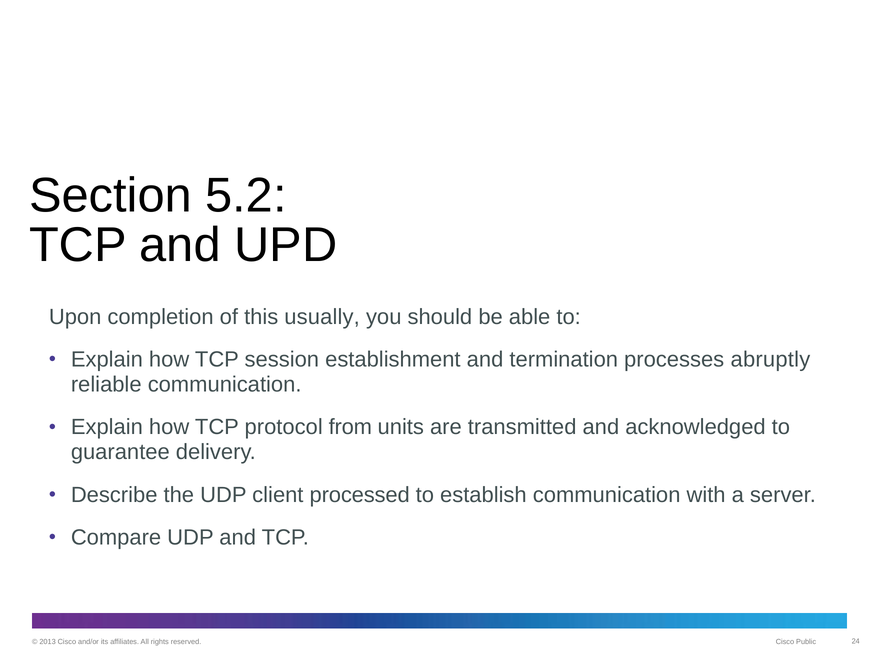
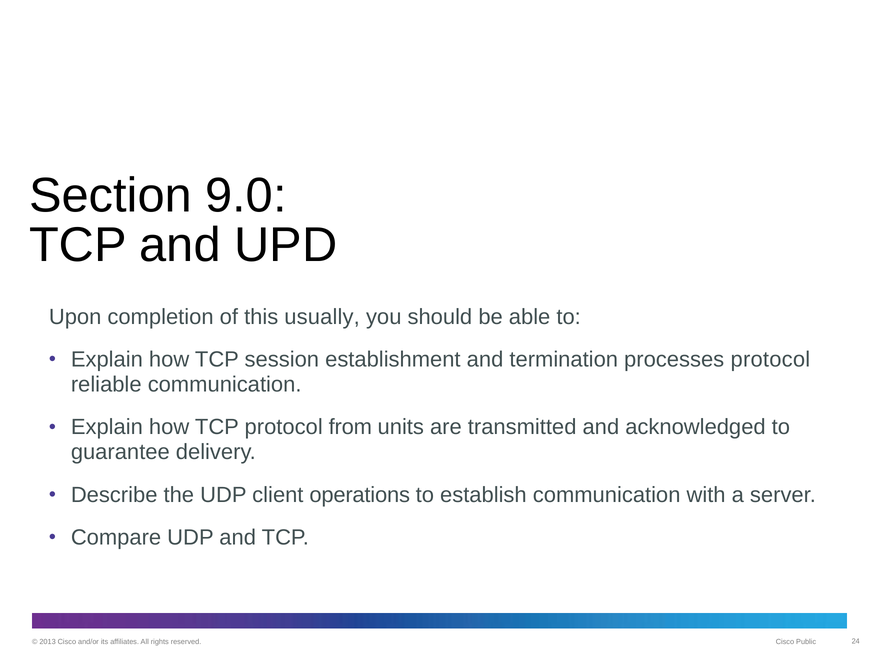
5.2: 5.2 -> 9.0
processes abruptly: abruptly -> protocol
processed: processed -> operations
